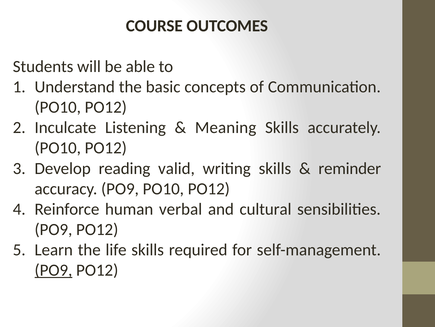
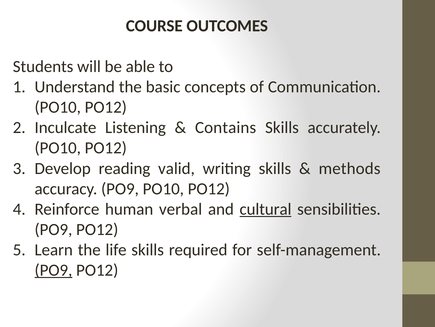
Meaning: Meaning -> Contains
reminder: reminder -> methods
cultural underline: none -> present
